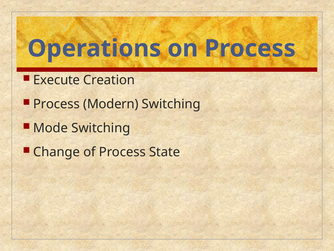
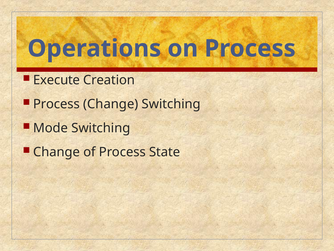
Process Modern: Modern -> Change
